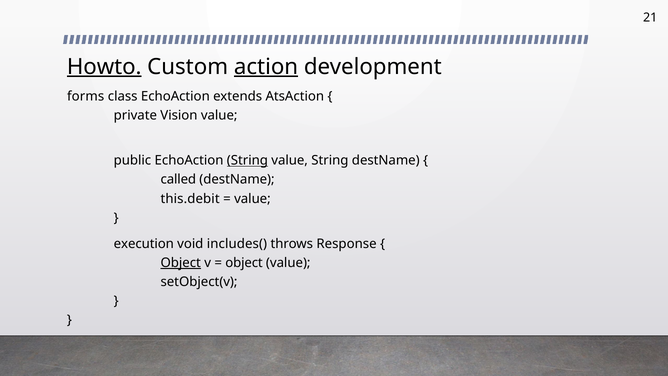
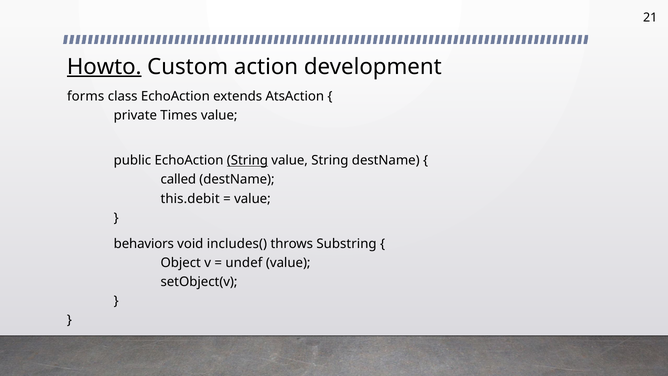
action underline: present -> none
Vision: Vision -> Times
execution: execution -> behaviors
Response: Response -> Substring
Object at (181, 263) underline: present -> none
object at (244, 263): object -> undef
